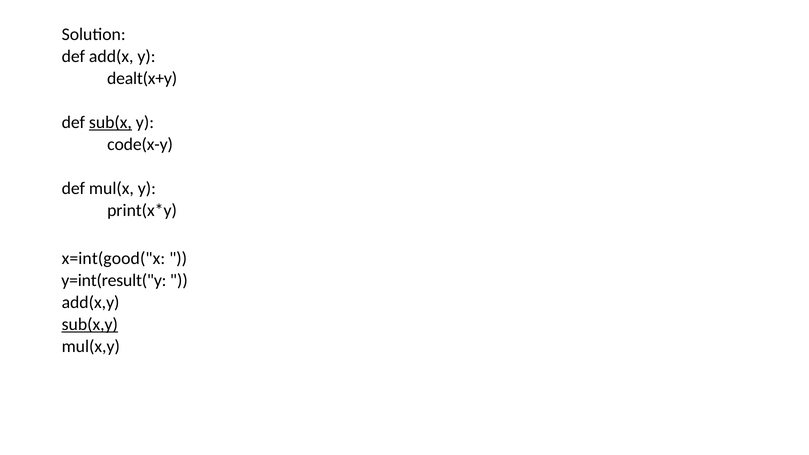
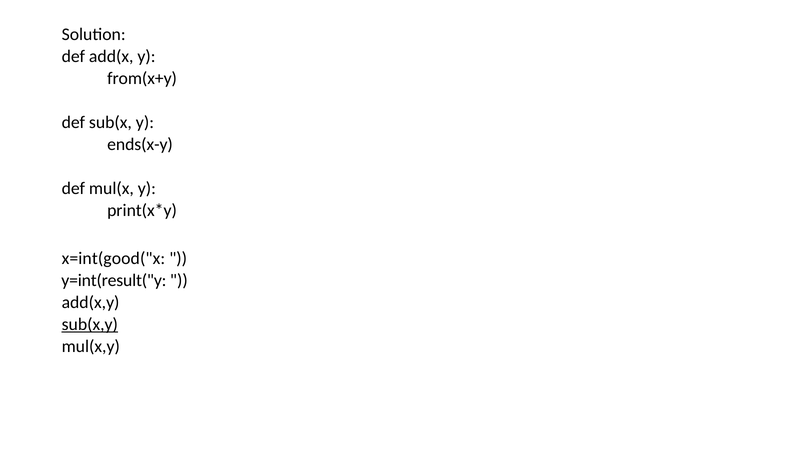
dealt(x+y: dealt(x+y -> from(x+y
sub(x underline: present -> none
code(x-y: code(x-y -> ends(x-y
